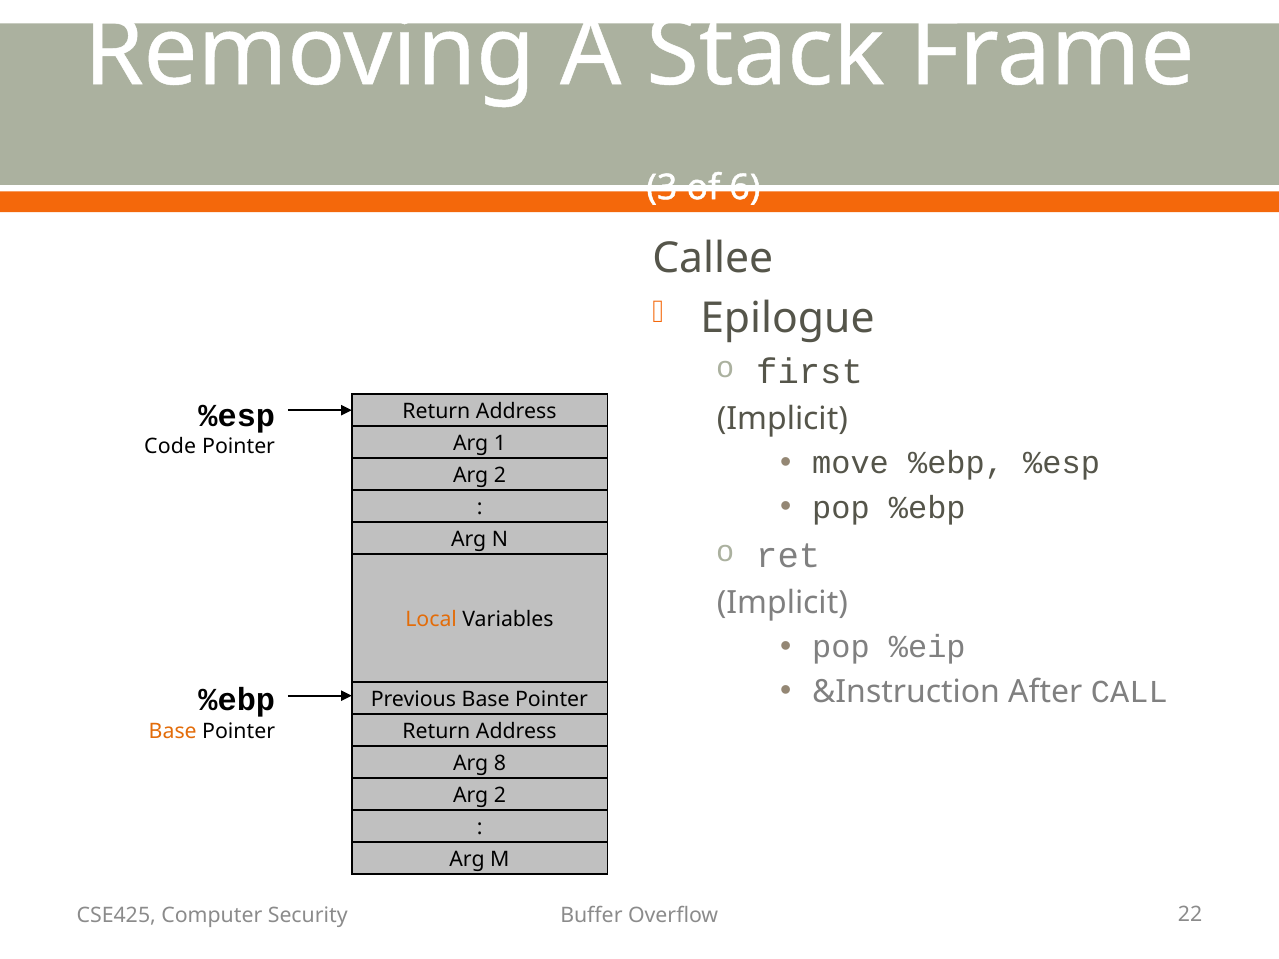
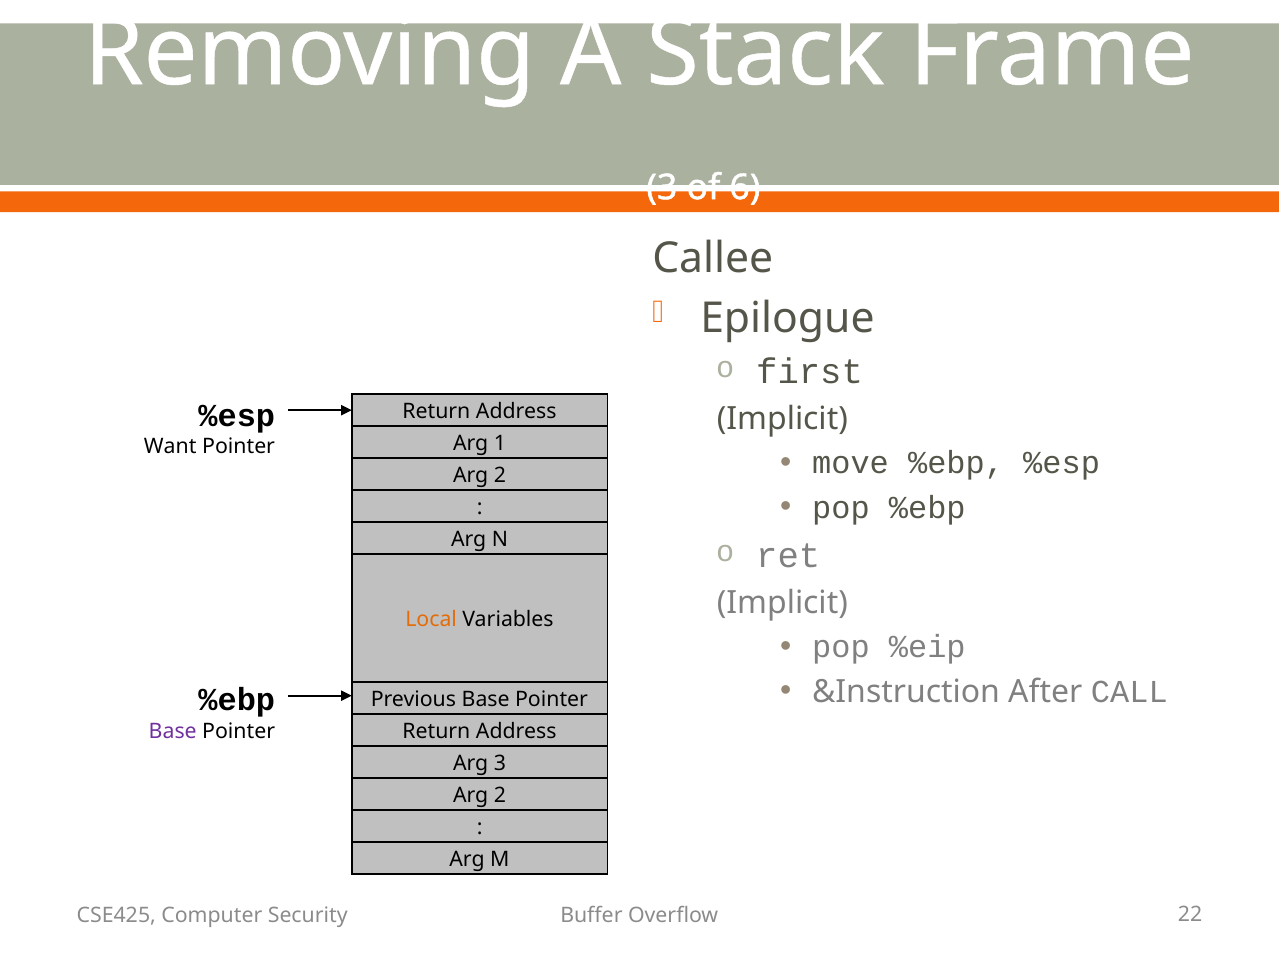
Code: Code -> Want
Base at (173, 732) colour: orange -> purple
Arg 8: 8 -> 3
